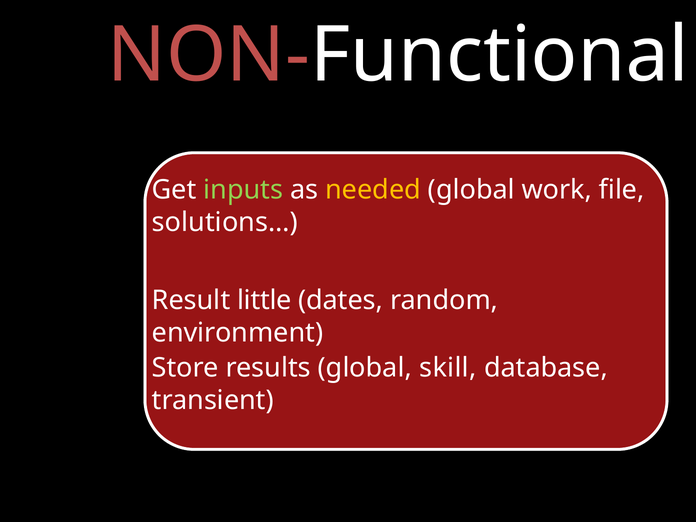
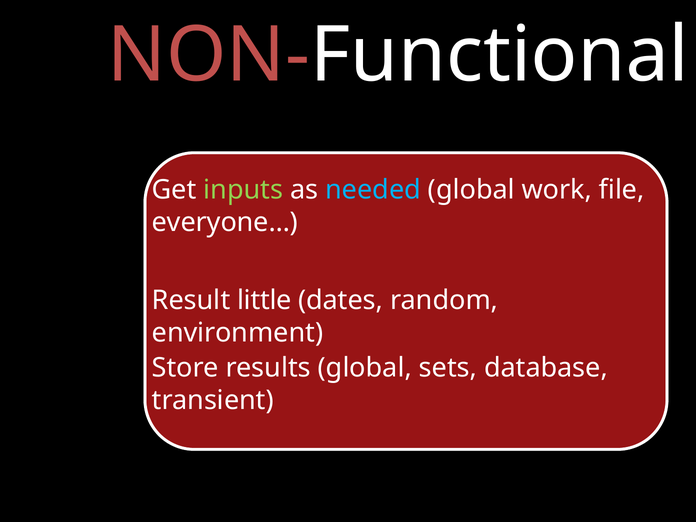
needed colour: yellow -> light blue
solutions…: solutions… -> everyone…
skill: skill -> sets
